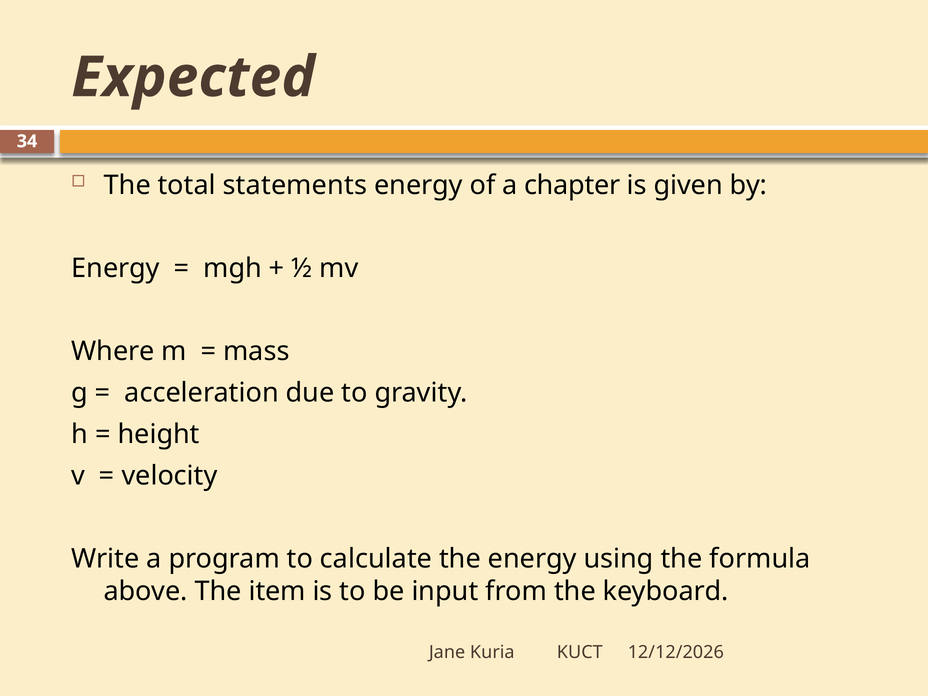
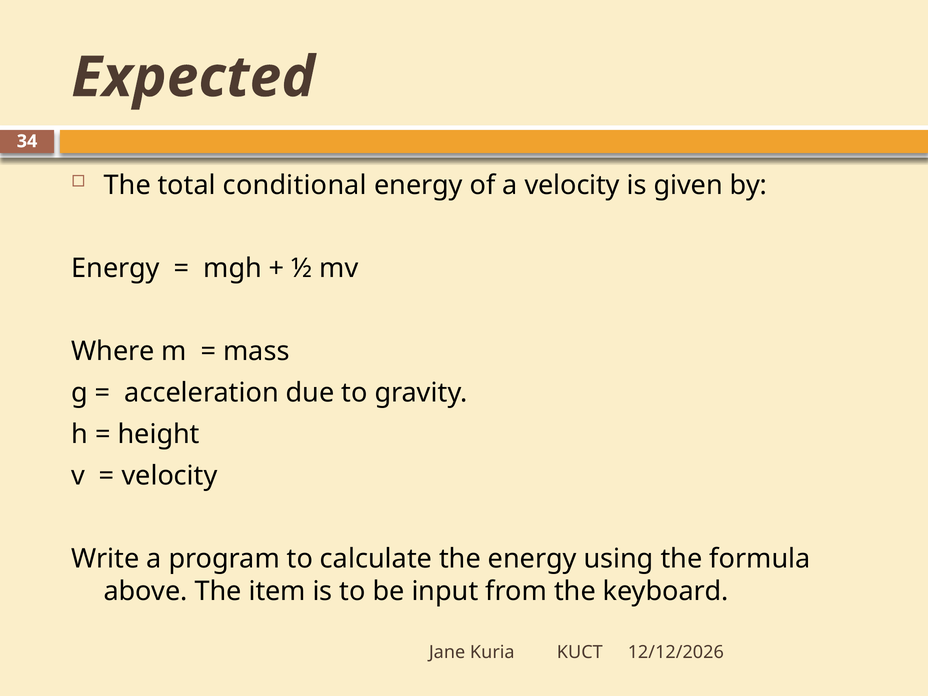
statements: statements -> conditional
a chapter: chapter -> velocity
